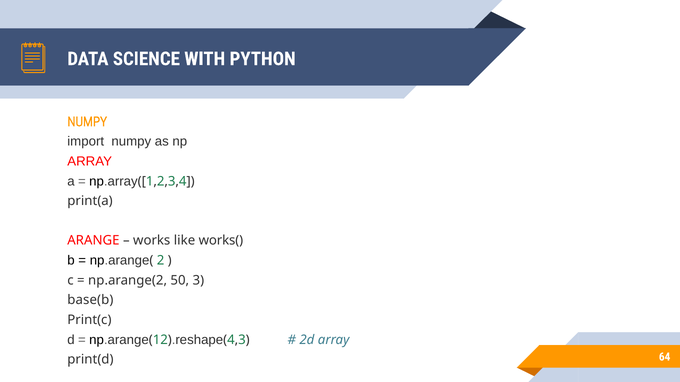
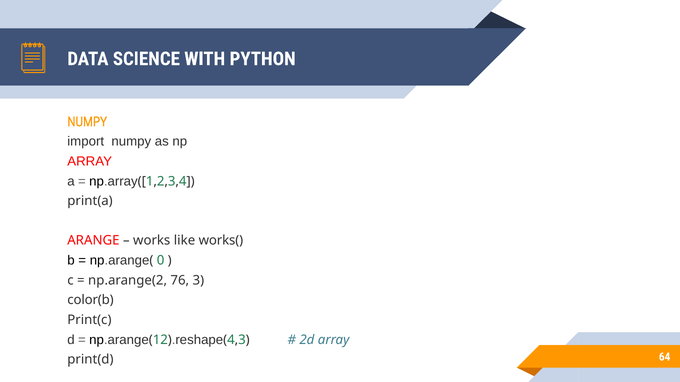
2: 2 -> 0
50: 50 -> 76
base(b: base(b -> color(b
